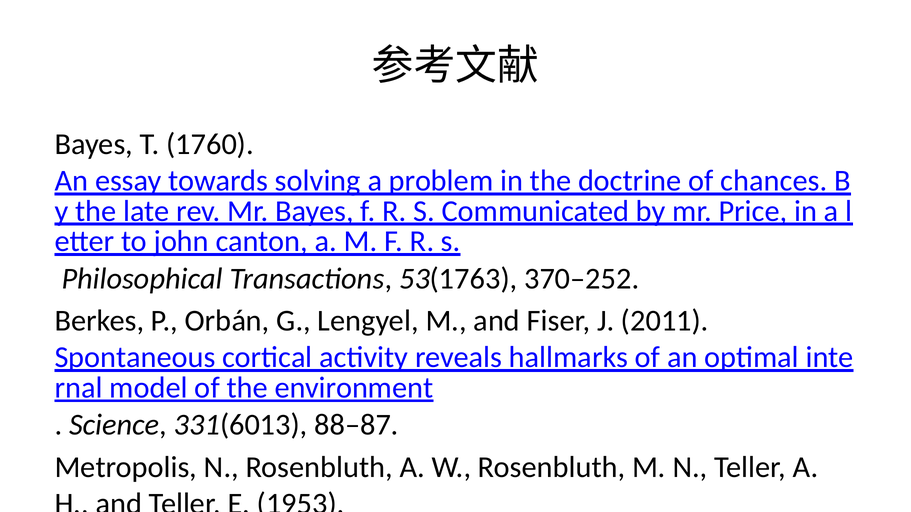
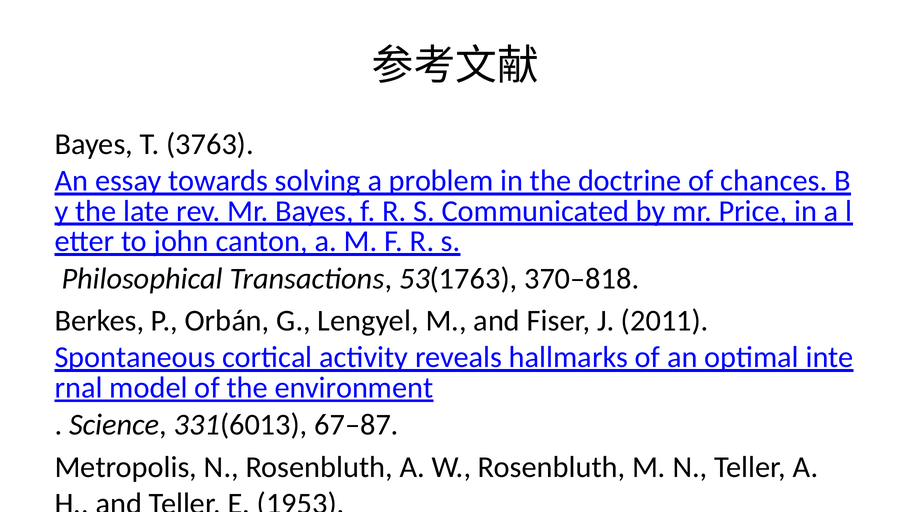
1760: 1760 -> 3763
370–252: 370–252 -> 370–818
88–87: 88–87 -> 67–87
